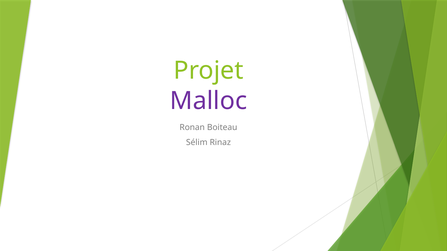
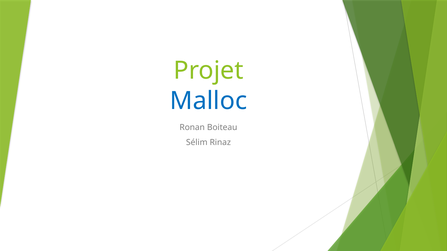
Malloc colour: purple -> blue
